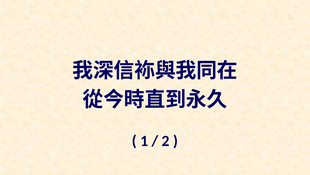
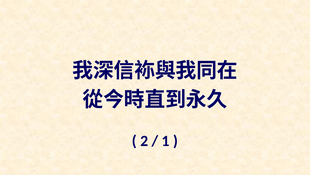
1: 1 -> 2
2: 2 -> 1
